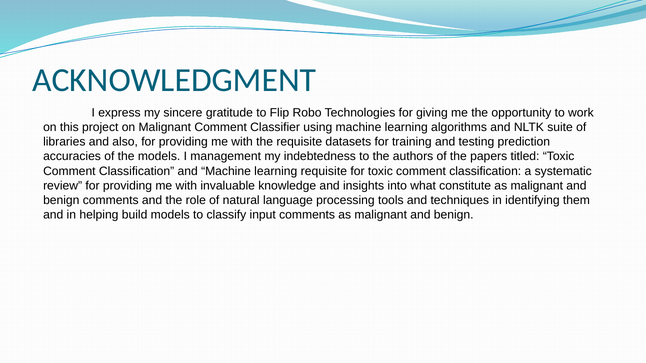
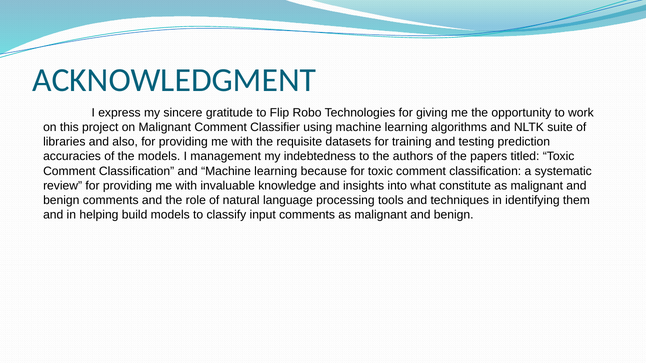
learning requisite: requisite -> because
